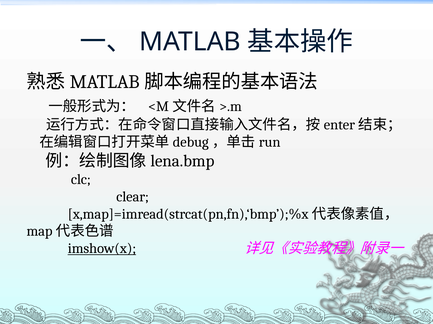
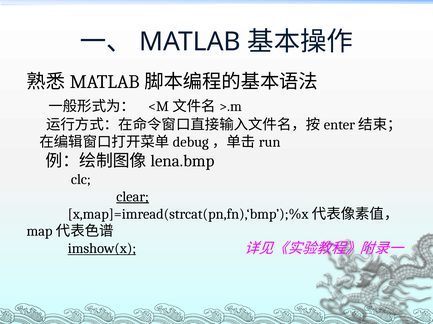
clear underline: none -> present
